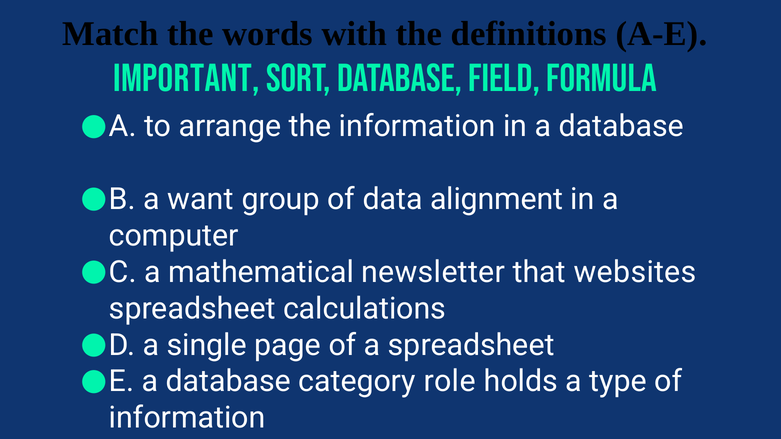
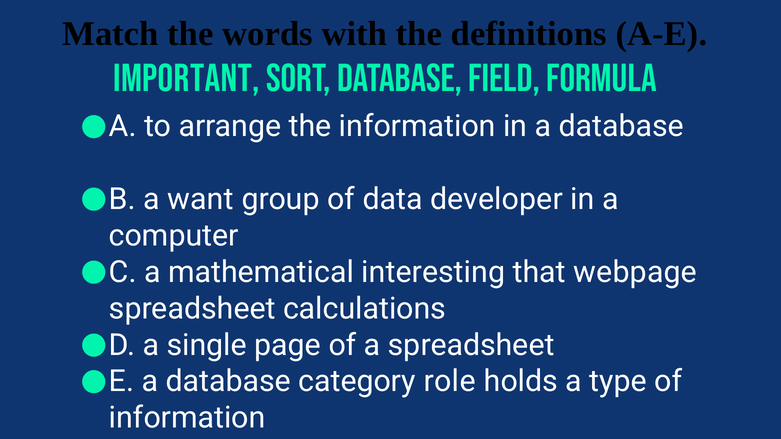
alignment: alignment -> developer
newsletter: newsletter -> interesting
websites: websites -> webpage
